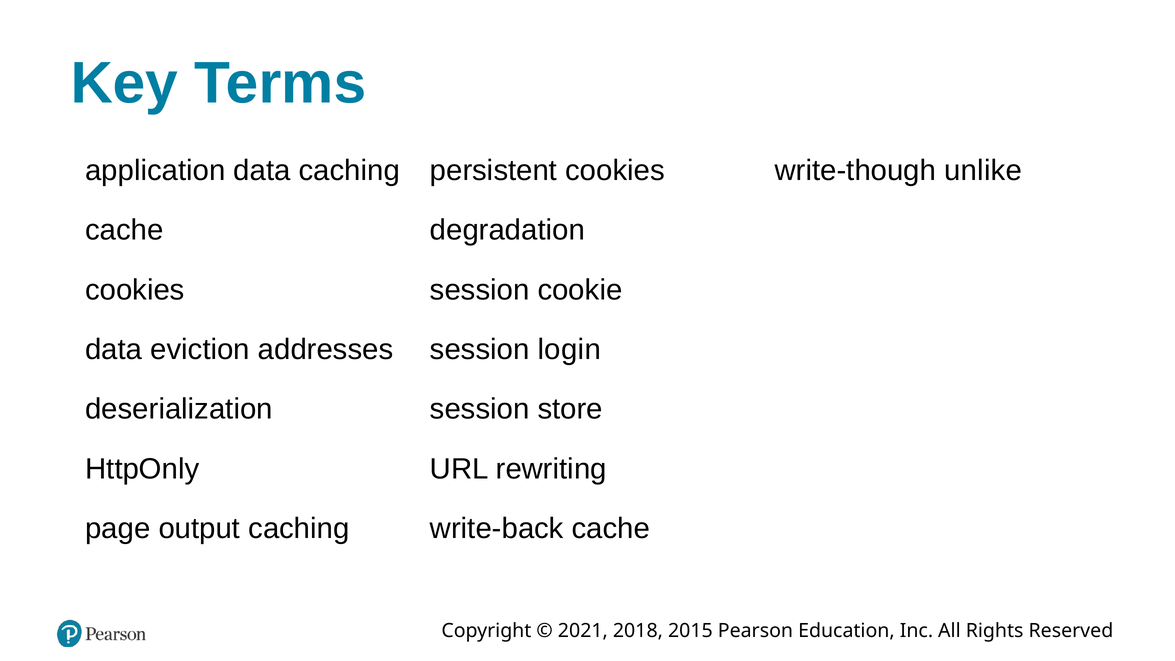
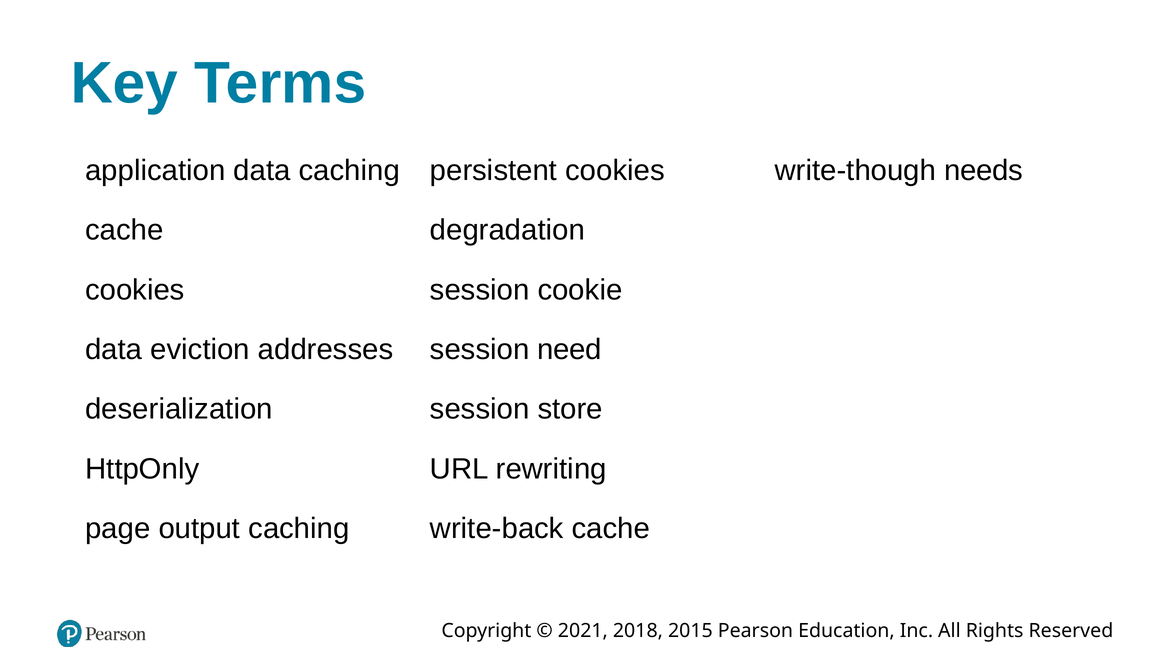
unlike: unlike -> needs
login: login -> need
